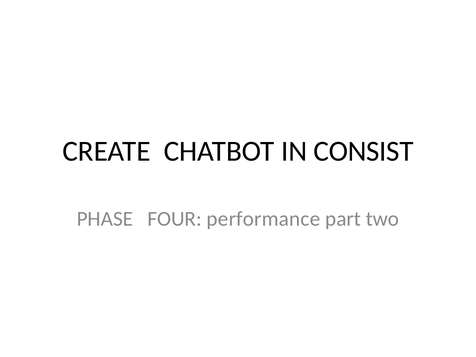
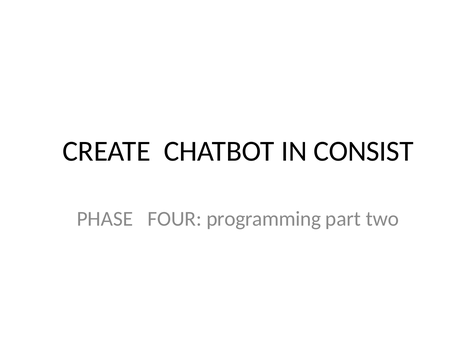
performance: performance -> programming
